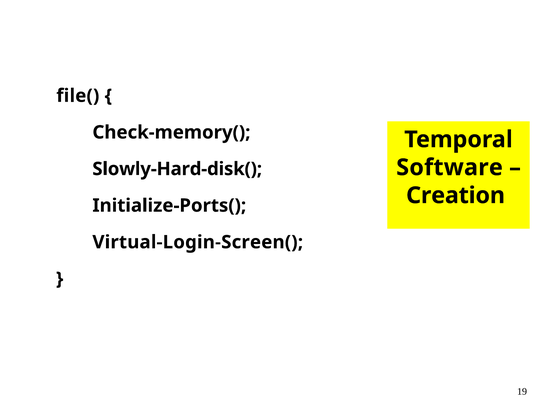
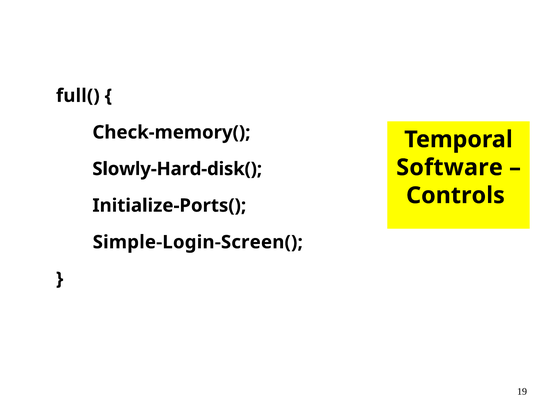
file(: file( -> full(
Creation: Creation -> Controls
Virtual-Login-Screen(: Virtual-Login-Screen( -> Simple-Login-Screen(
